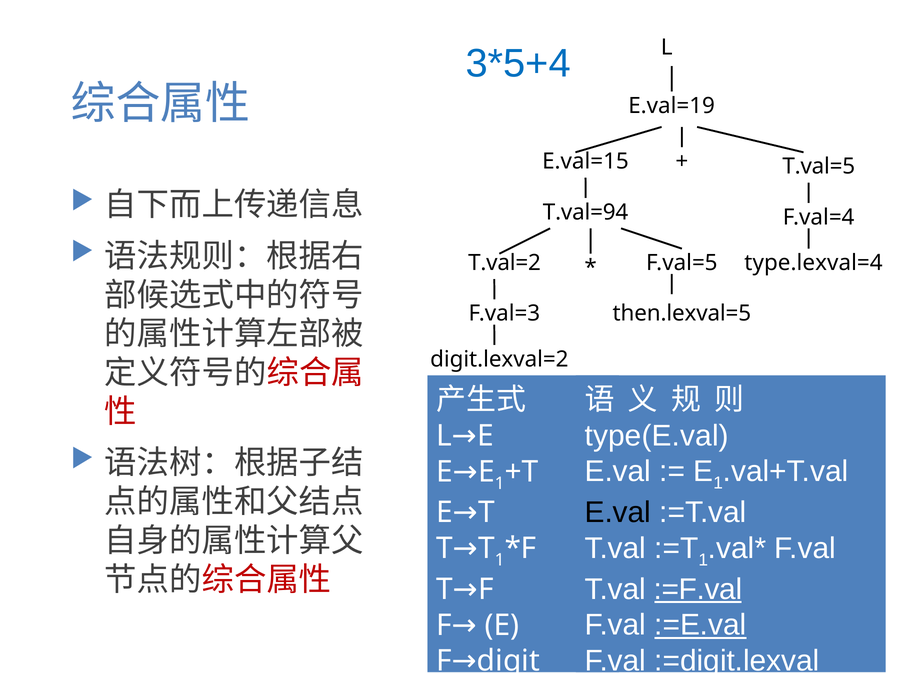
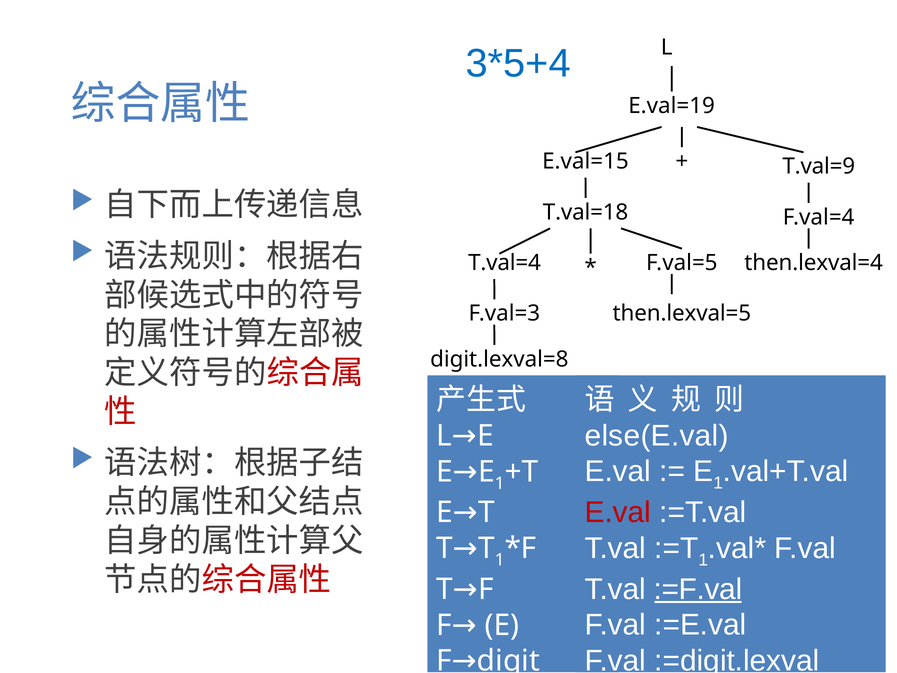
T.val=5: T.val=5 -> T.val=9
T.val=94: T.val=94 -> T.val=18
T.val=2: T.val=2 -> T.val=4
type.lexval=4: type.lexval=4 -> then.lexval=4
digit.lexval=2: digit.lexval=2 -> digit.lexval=8
type(E.val: type(E.val -> else(E.val
E.val at (618, 512) colour: black -> red
:=E.val underline: present -> none
